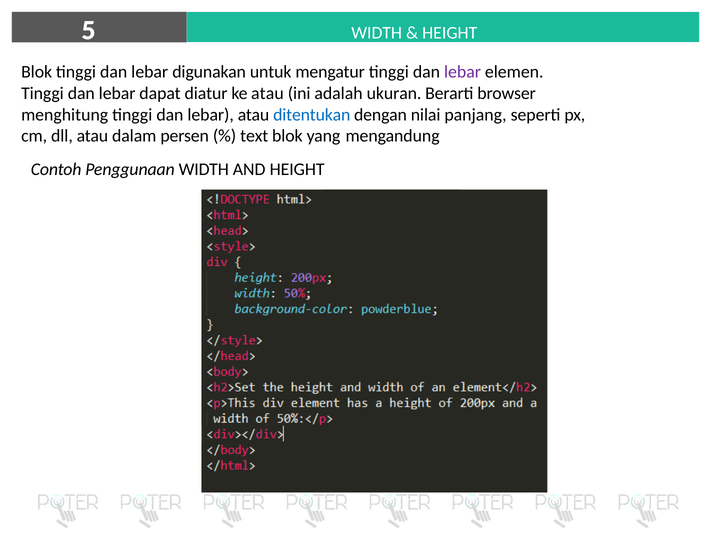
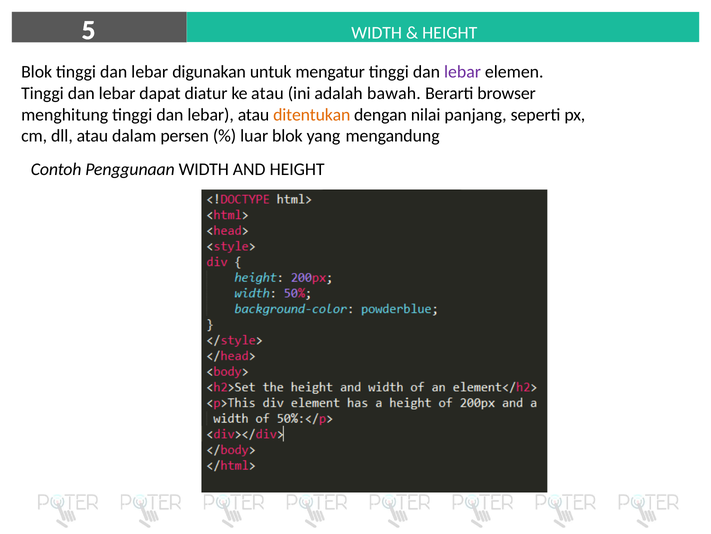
ukuran: ukuran -> bawah
ditentukan colour: blue -> orange
text: text -> luar
